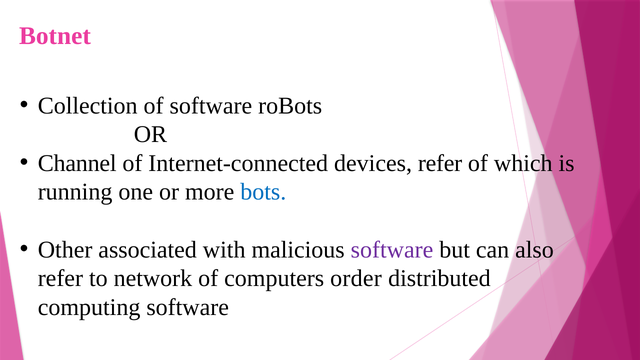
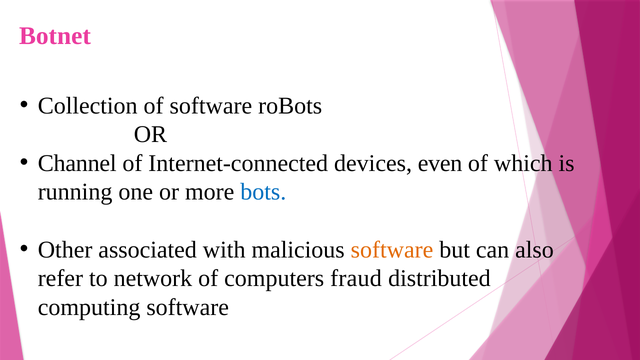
devices refer: refer -> even
software at (392, 250) colour: purple -> orange
order: order -> fraud
